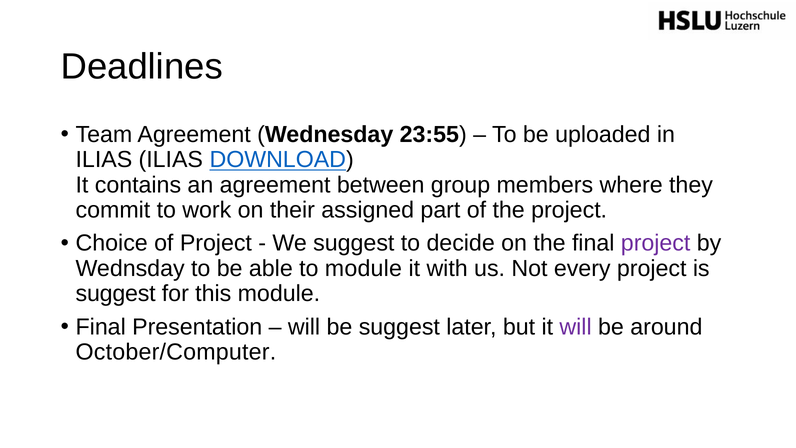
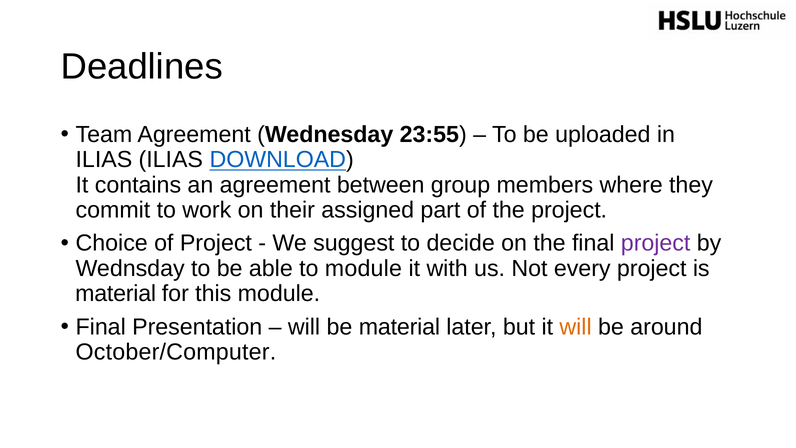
suggest at (116, 293): suggest -> material
be suggest: suggest -> material
will at (576, 327) colour: purple -> orange
